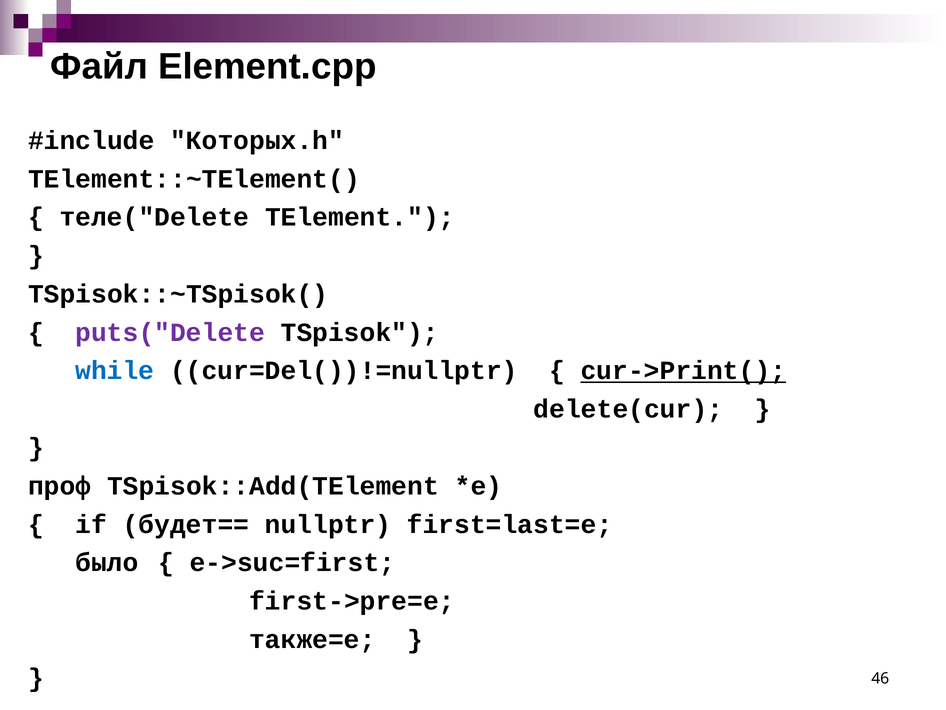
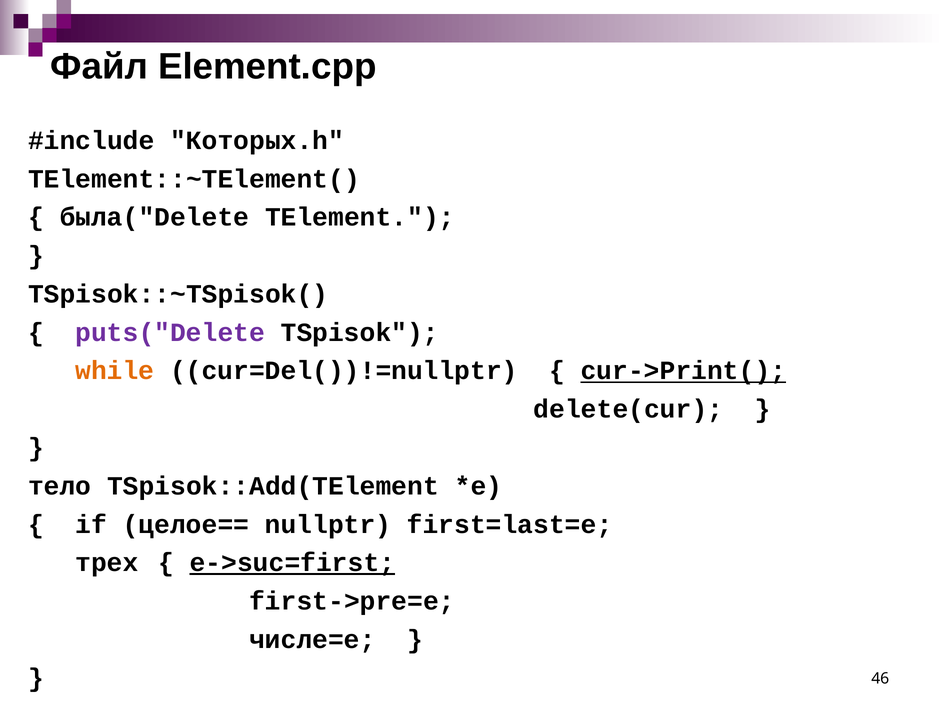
теле("Delete: теле("Delete -> была("Delete
while colour: blue -> orange
проф: проф -> тело
будет==: будет== -> целое==
было: было -> трех
e->suc=first underline: none -> present
также=e: также=e -> числе=e
